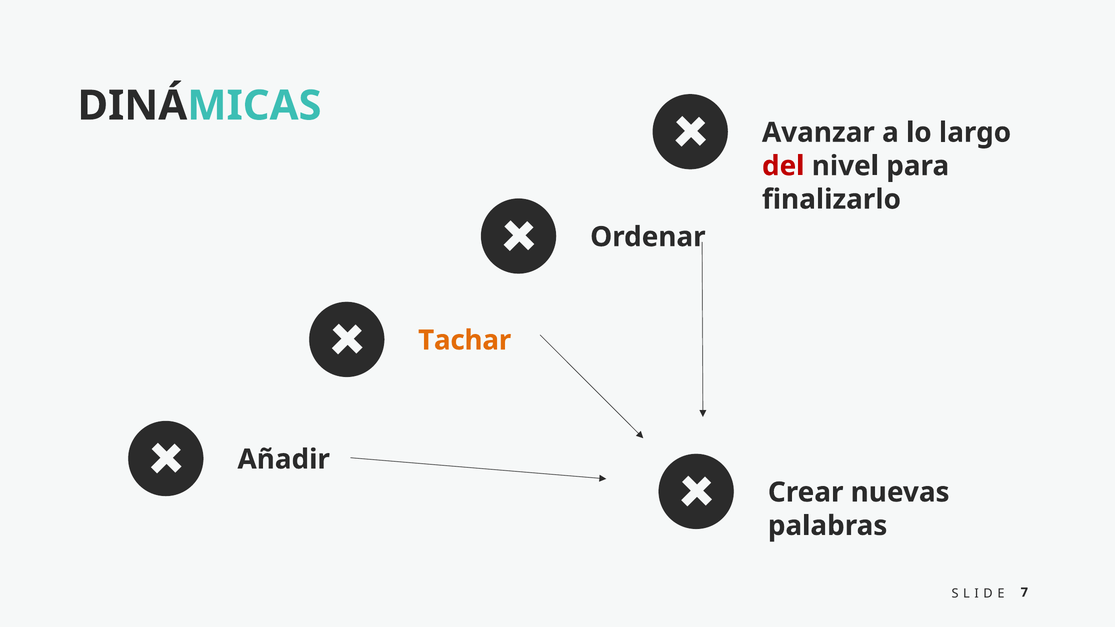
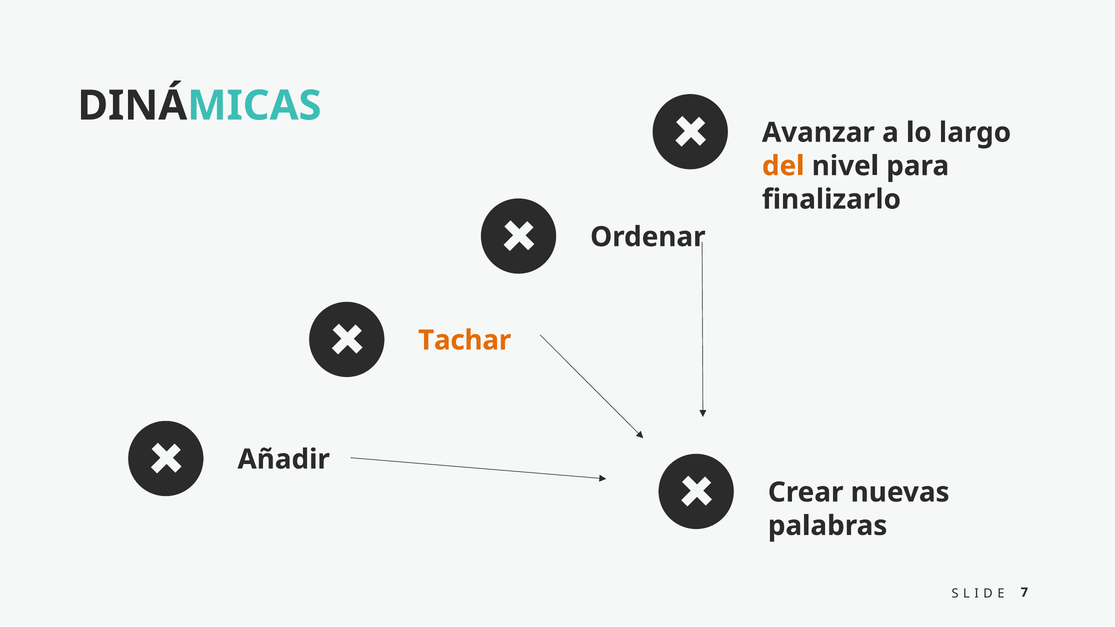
del colour: red -> orange
